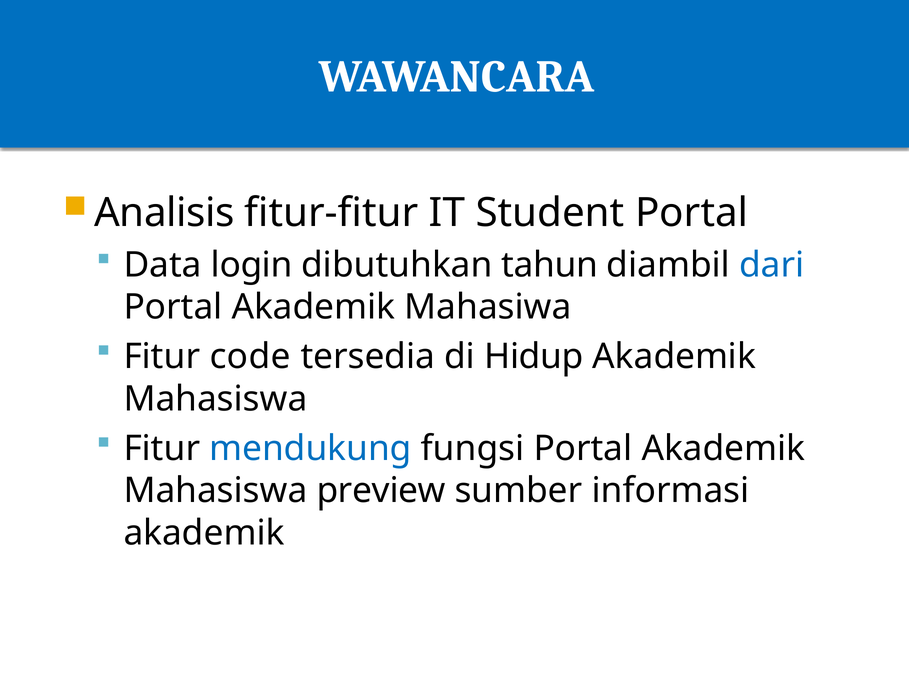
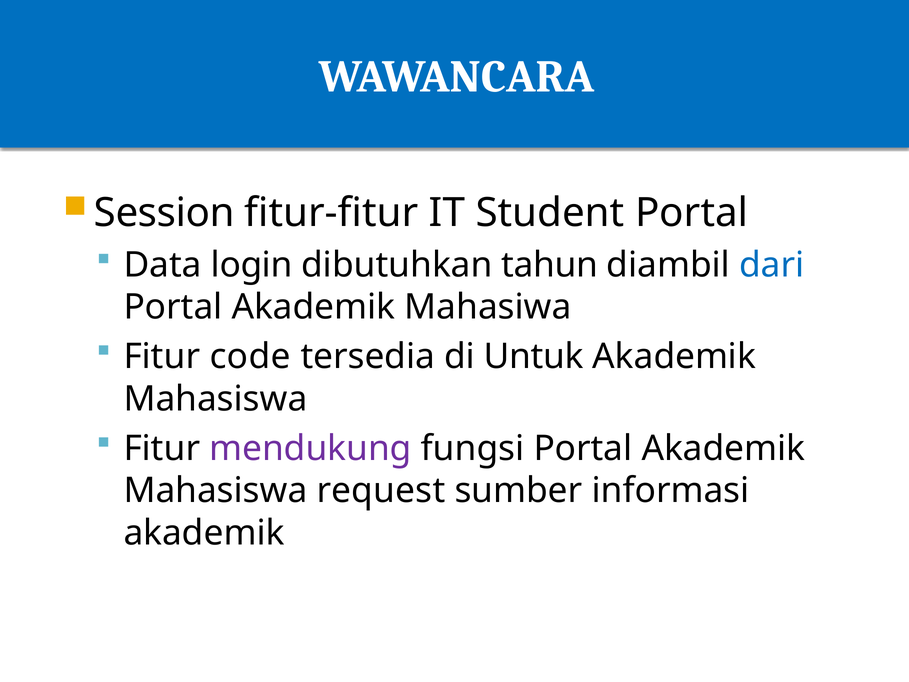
Analisis: Analisis -> Session
Hidup: Hidup -> Untuk
mendukung colour: blue -> purple
preview: preview -> request
